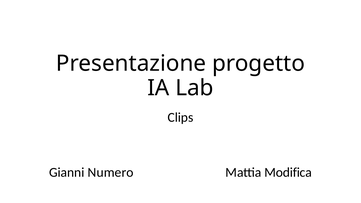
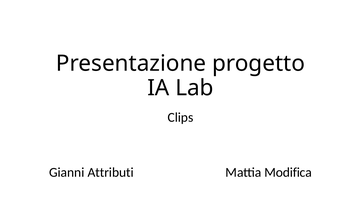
Numero: Numero -> Attributi
